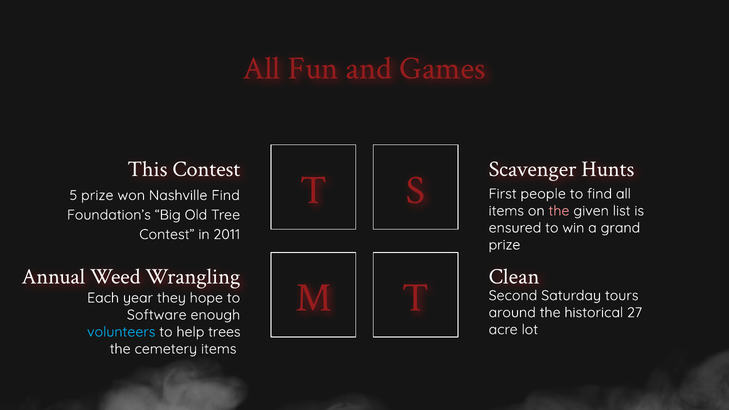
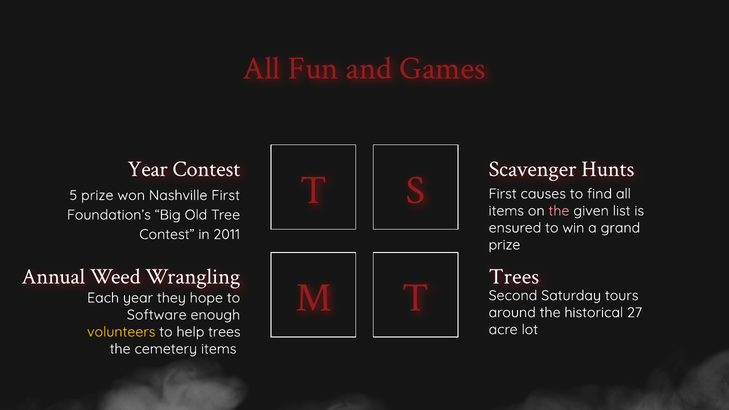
This at (148, 169): This -> Year
people: people -> causes
Nashville Find: Find -> First
Clean at (514, 277): Clean -> Trees
volunteers colour: light blue -> yellow
